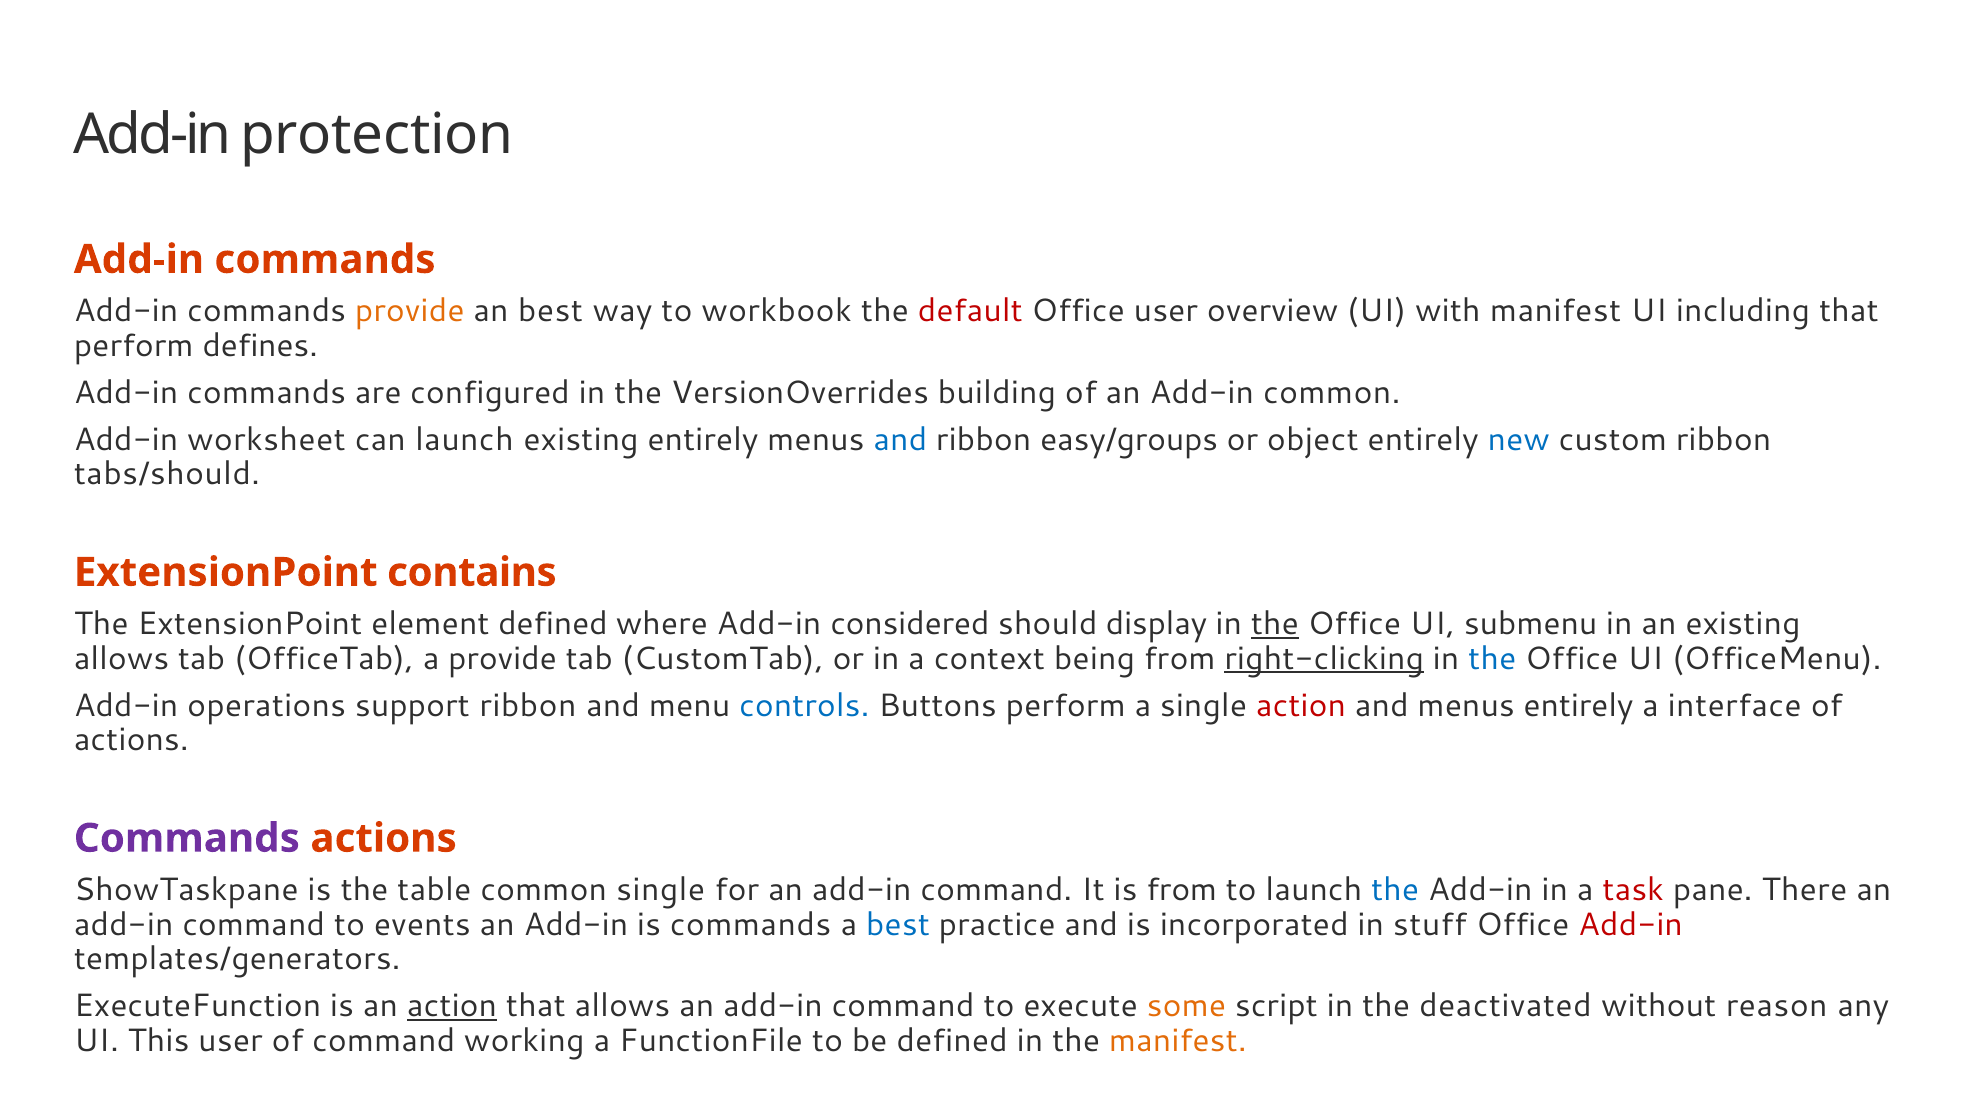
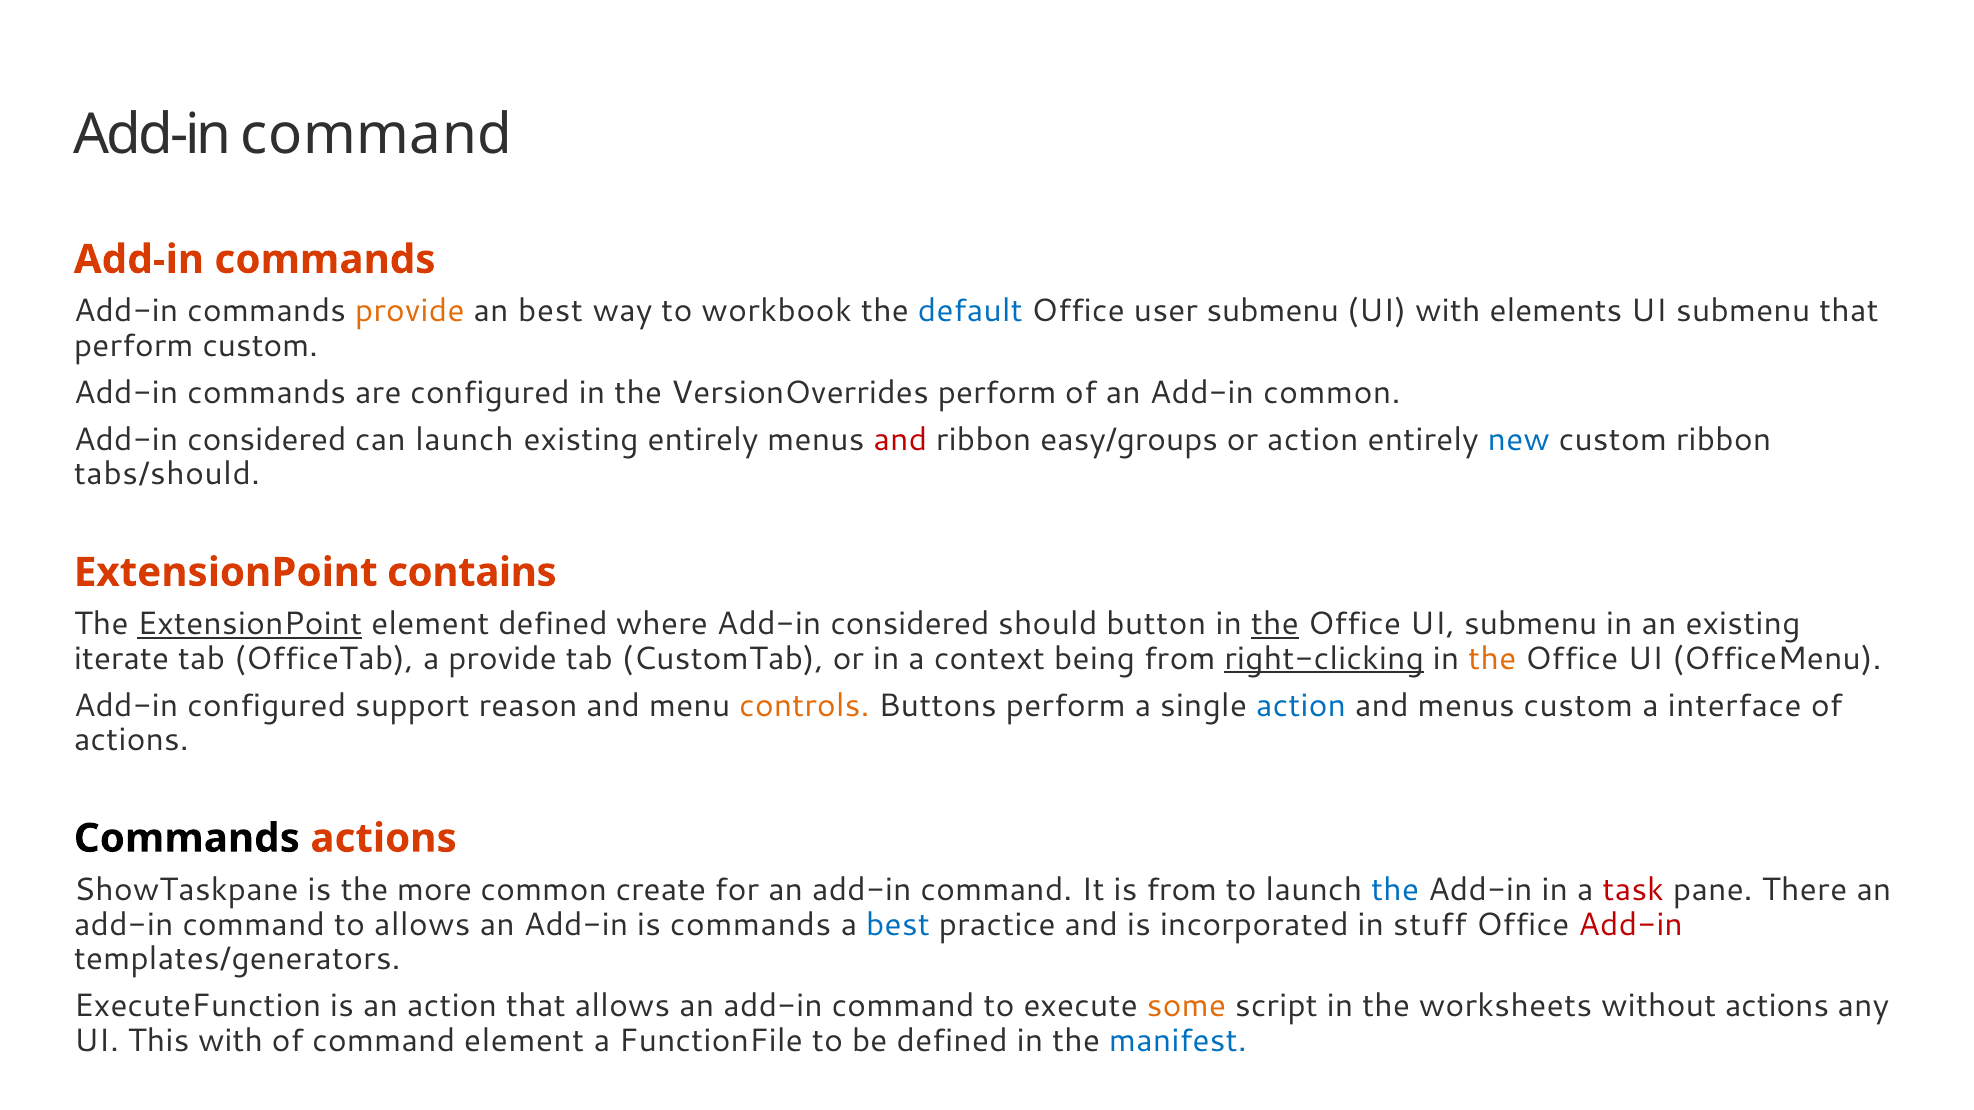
protection at (377, 135): protection -> command
default colour: red -> blue
user overview: overview -> submenu
with manifest: manifest -> elements
including at (1743, 311): including -> submenu
perform defines: defines -> custom
VersionOverrides building: building -> perform
worksheet at (267, 440): worksheet -> considered
and at (900, 440) colour: blue -> red
or object: object -> action
ExtensionPoint at (250, 624) underline: none -> present
display: display -> button
allows at (122, 659): allows -> iterate
the at (1492, 659) colour: blue -> orange
Add-in operations: operations -> configured
support ribbon: ribbon -> reason
controls colour: blue -> orange
action at (1301, 706) colour: red -> blue
menus entirely: entirely -> custom
Commands at (187, 839) colour: purple -> black
table: table -> more
common single: single -> create
to events: events -> allows
action at (452, 1006) underline: present -> none
deactivated: deactivated -> worksheets
without reason: reason -> actions
This user: user -> with
command working: working -> element
manifest at (1178, 1041) colour: orange -> blue
